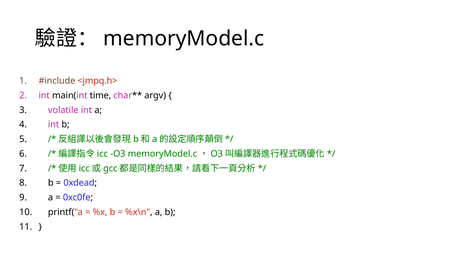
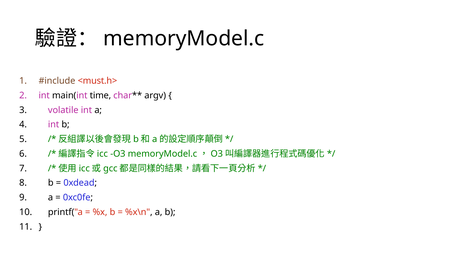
<jmpq.h>: <jmpq.h> -> <must.h>
